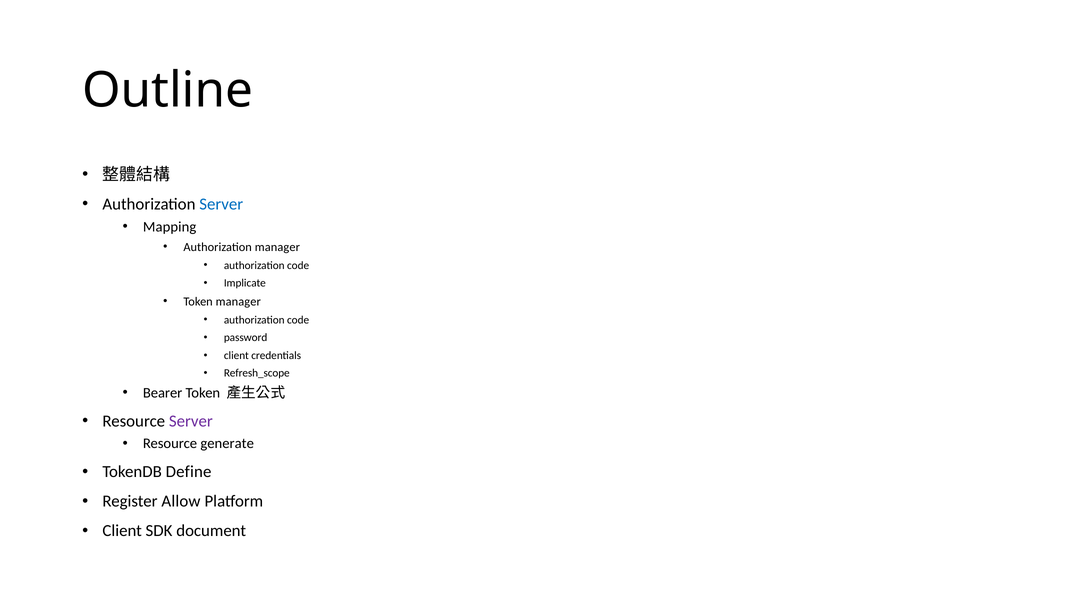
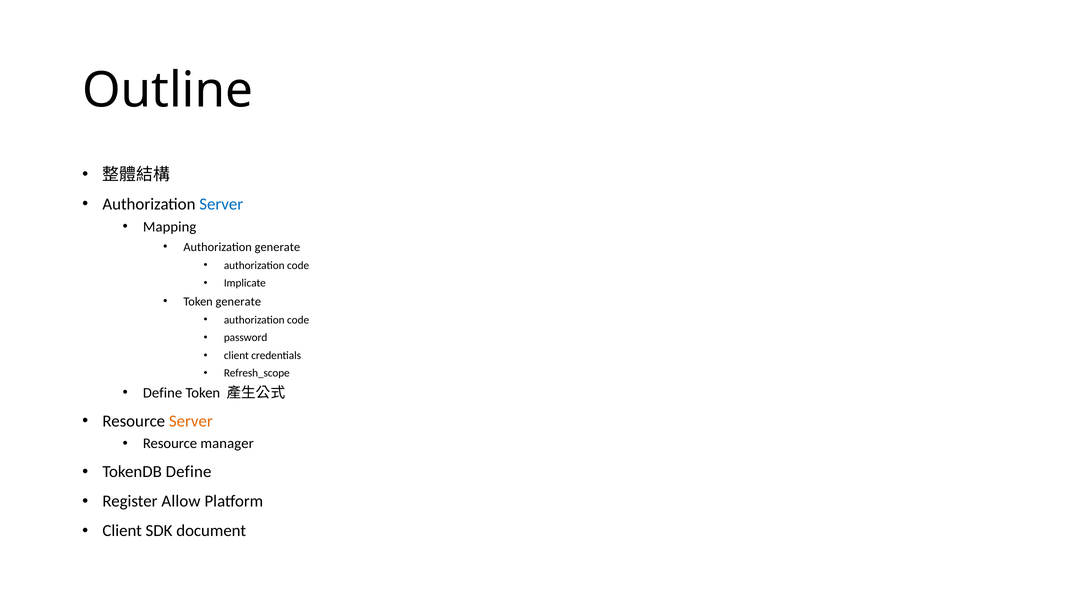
Authorization manager: manager -> generate
Token manager: manager -> generate
Bearer at (163, 393): Bearer -> Define
Server at (191, 421) colour: purple -> orange
generate: generate -> manager
